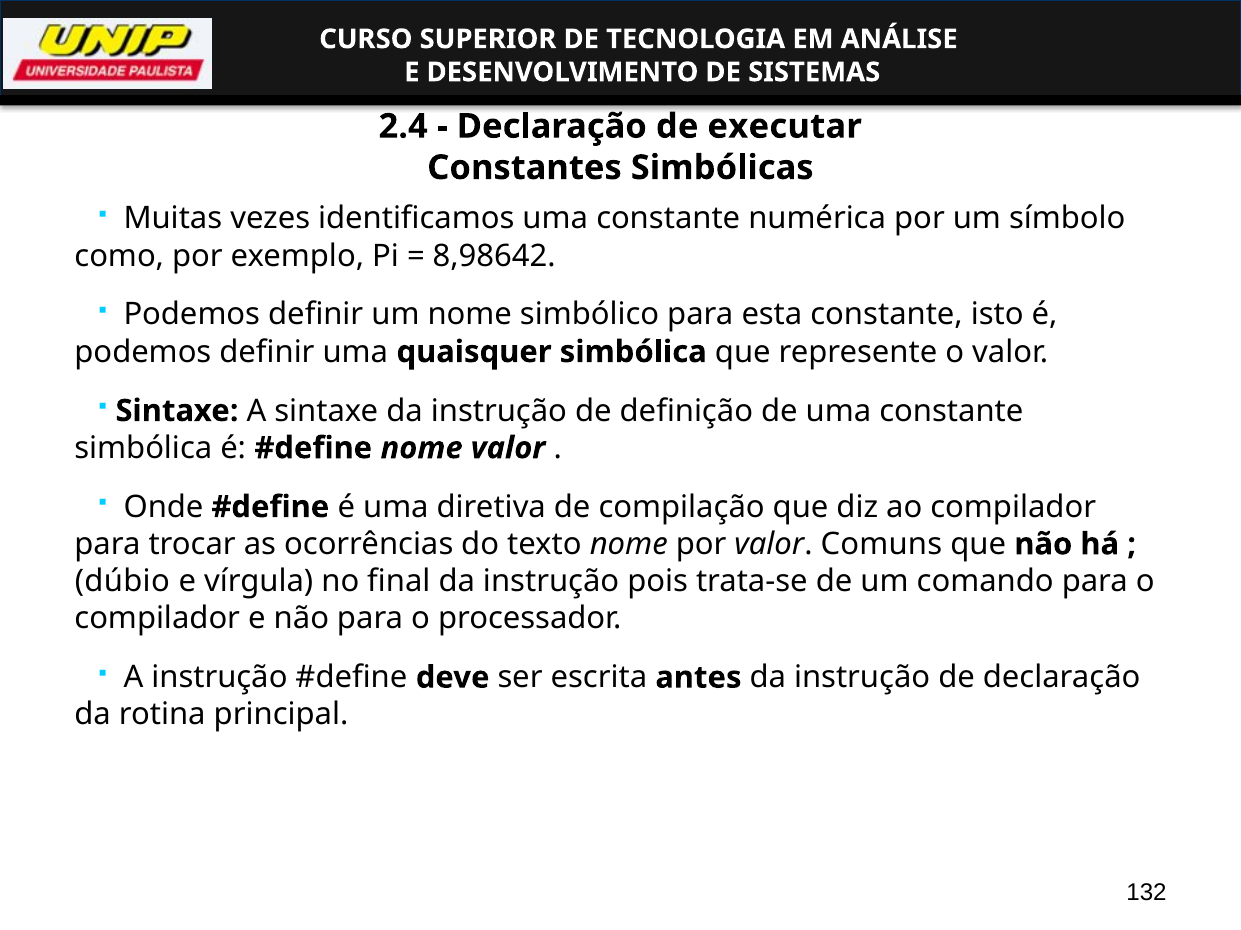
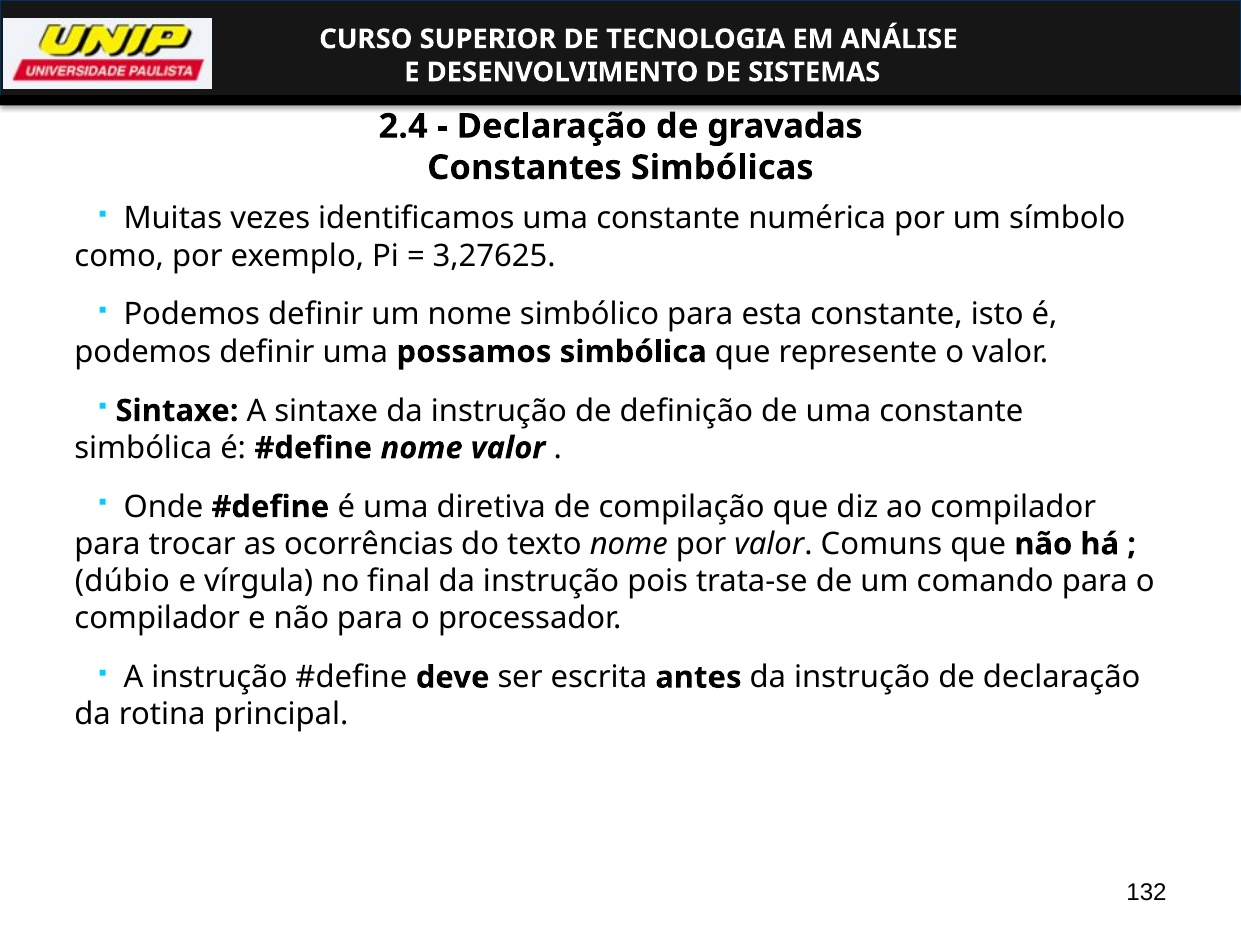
executar: executar -> gravadas
8,98642: 8,98642 -> 3,27625
quaisquer: quaisquer -> possamos
